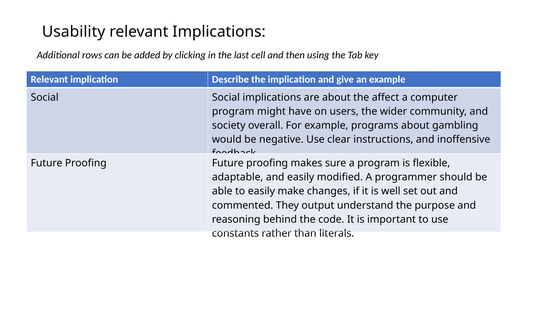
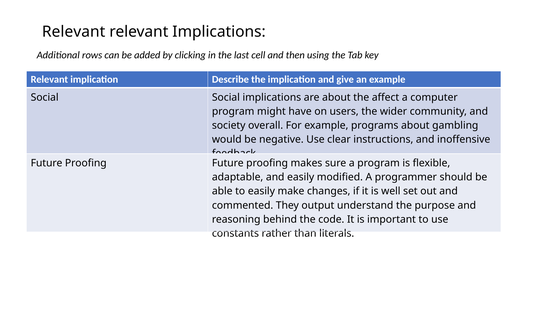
Usability at (74, 32): Usability -> Relevant
